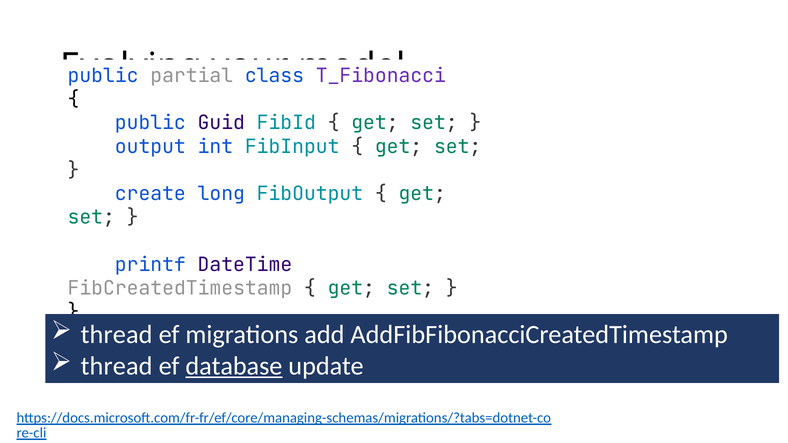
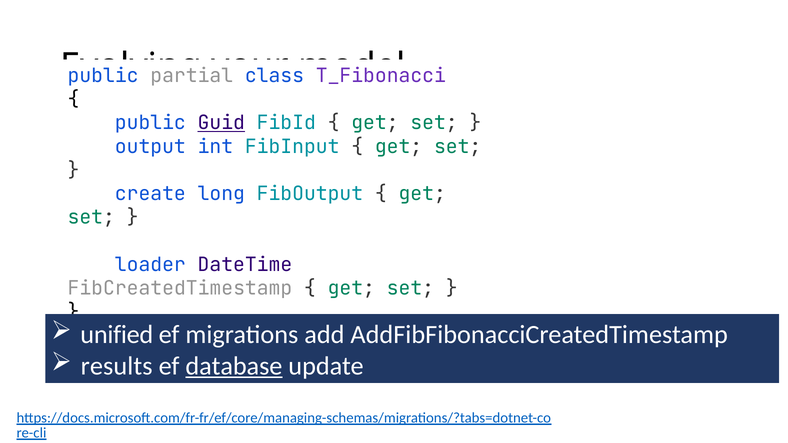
Guid underline: none -> present
printf: printf -> loader
thread at (117, 335): thread -> unified
thread at (117, 366): thread -> results
